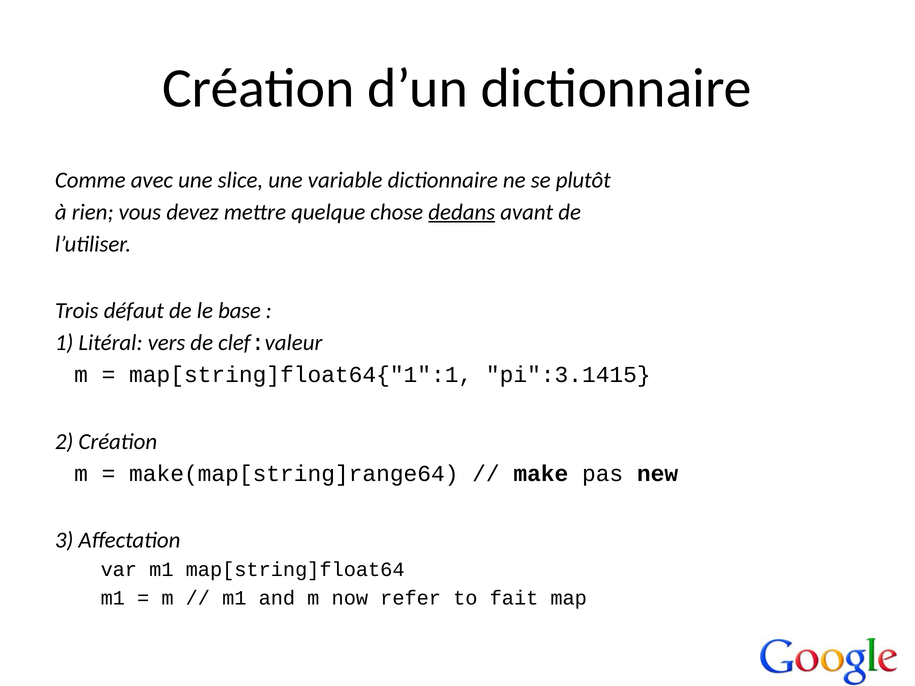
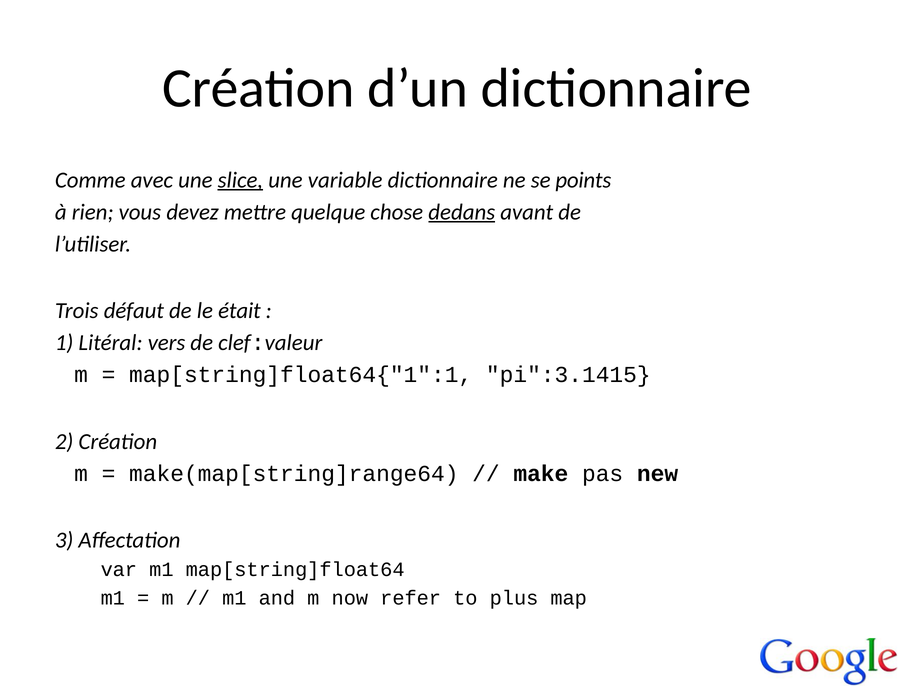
slice underline: none -> present
plutôt: plutôt -> points
base: base -> était
fait: fait -> plus
